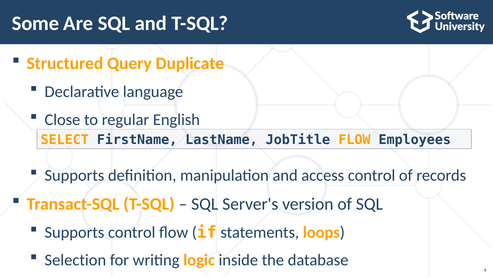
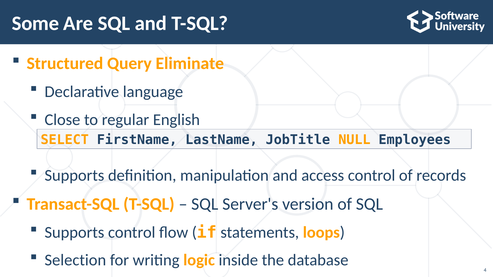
Duplicate: Duplicate -> Eliminate
JobTitle FLOW: FLOW -> NULL
